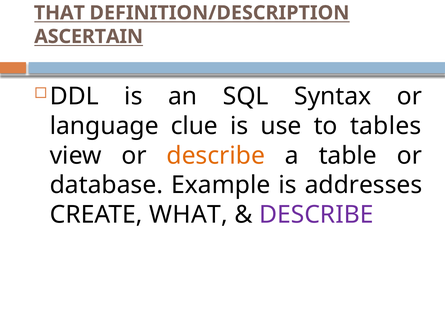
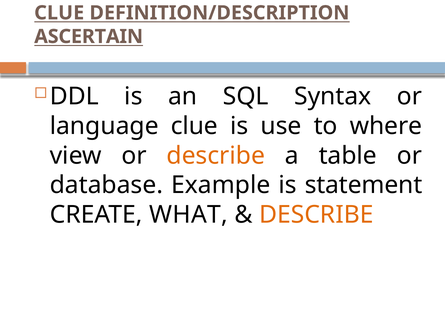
THAT at (59, 13): THAT -> CLUE
tables: tables -> where
addresses: addresses -> statement
DESCRIBE at (316, 215) colour: purple -> orange
